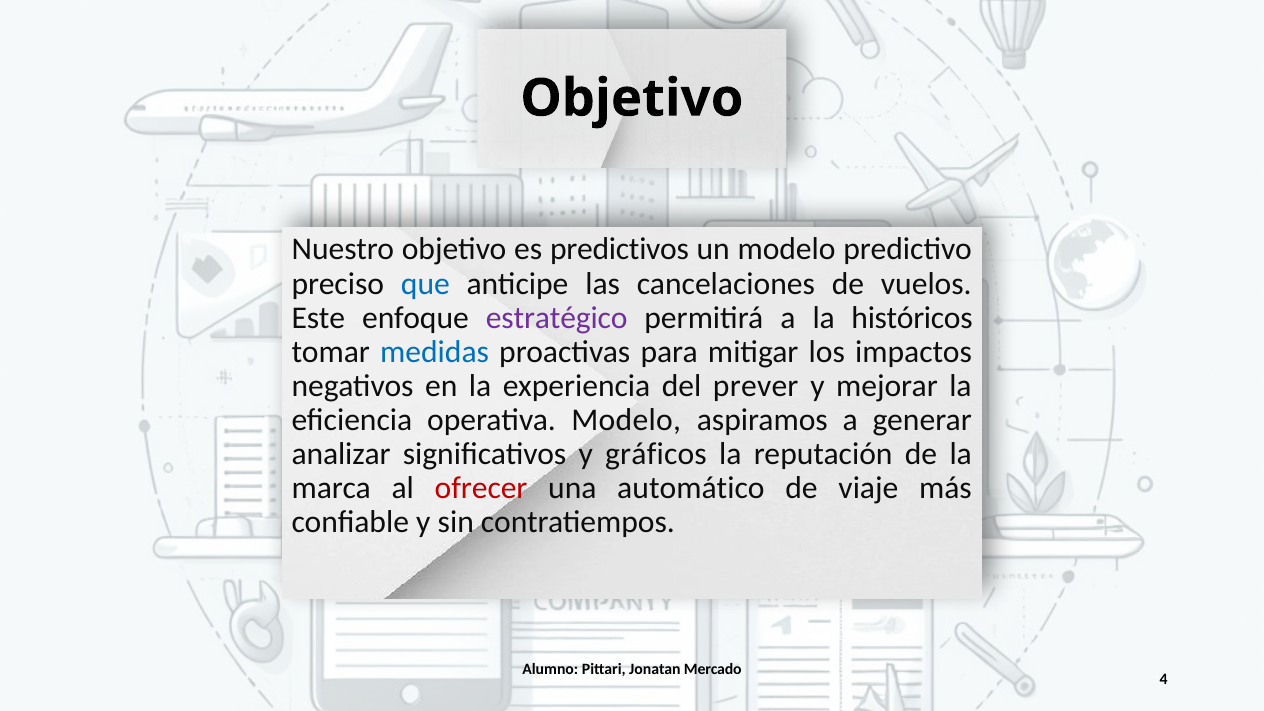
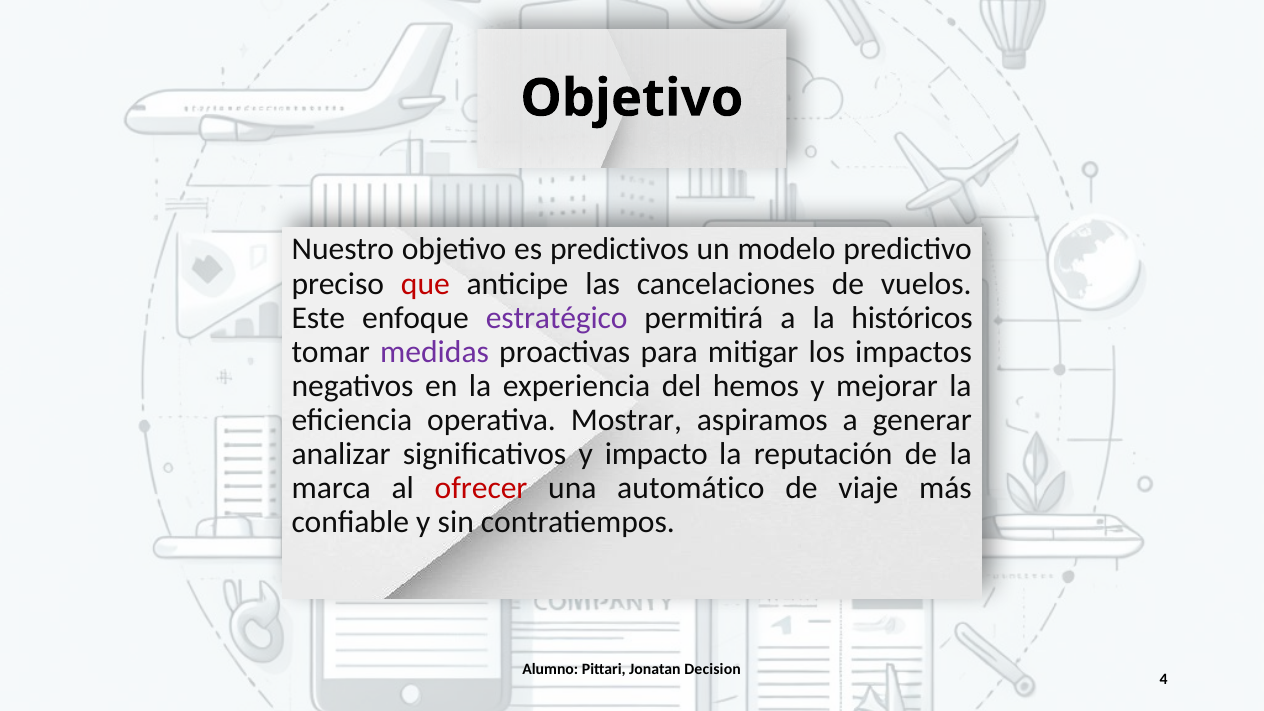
que colour: blue -> red
medidas colour: blue -> purple
prever: prever -> hemos
operativa Modelo: Modelo -> Mostrar
gráficos: gráficos -> impacto
Mercado: Mercado -> Decision
